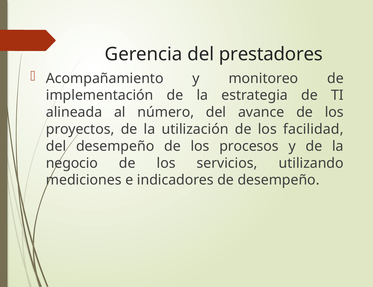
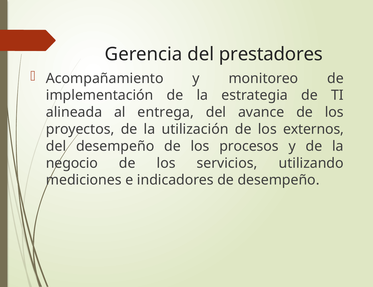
número: número -> entrega
facilidad: facilidad -> externos
